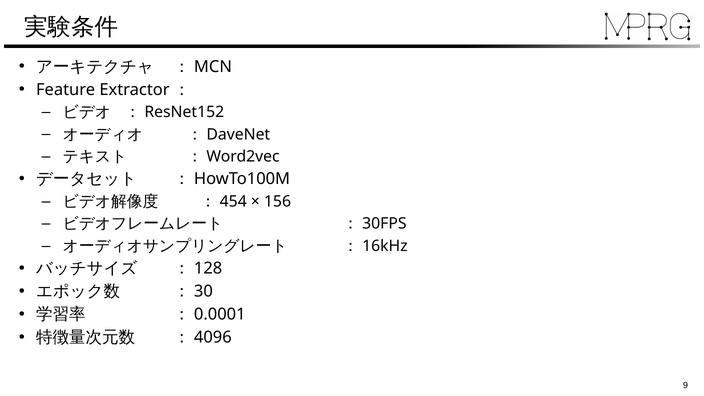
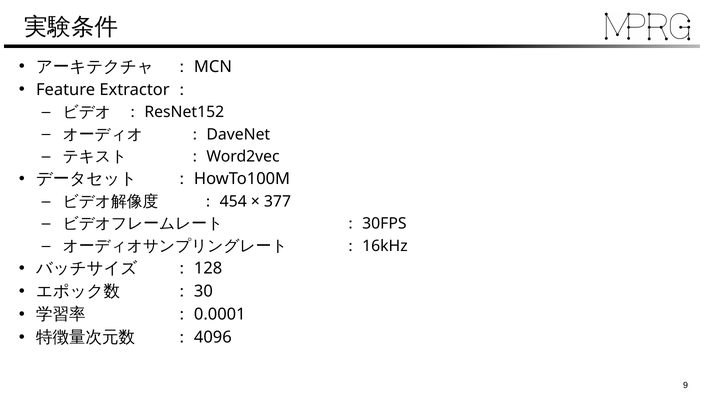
156: 156 -> 377
